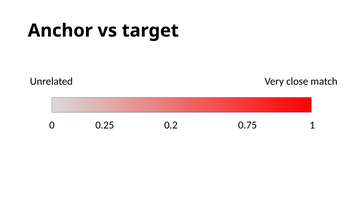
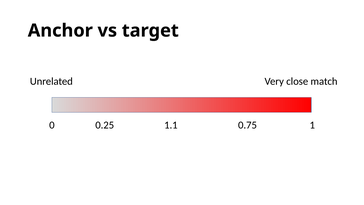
0.2: 0.2 -> 1.1
